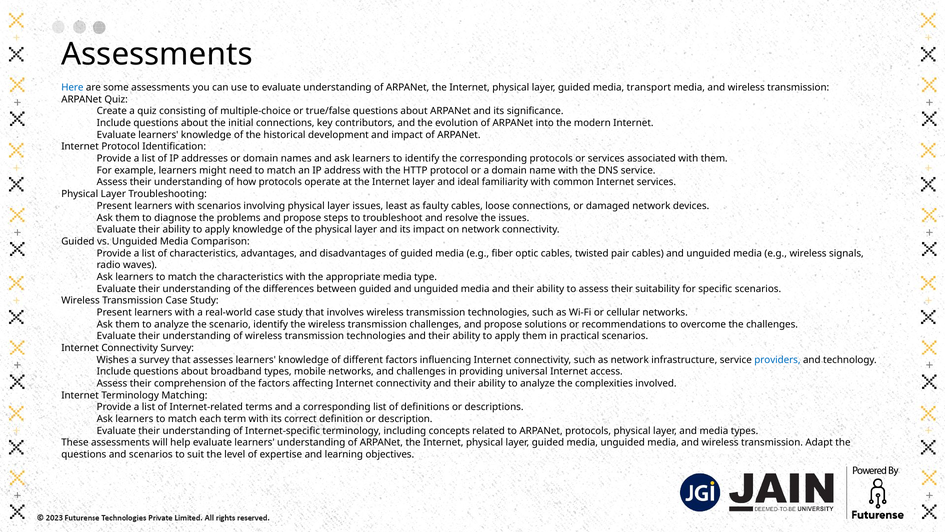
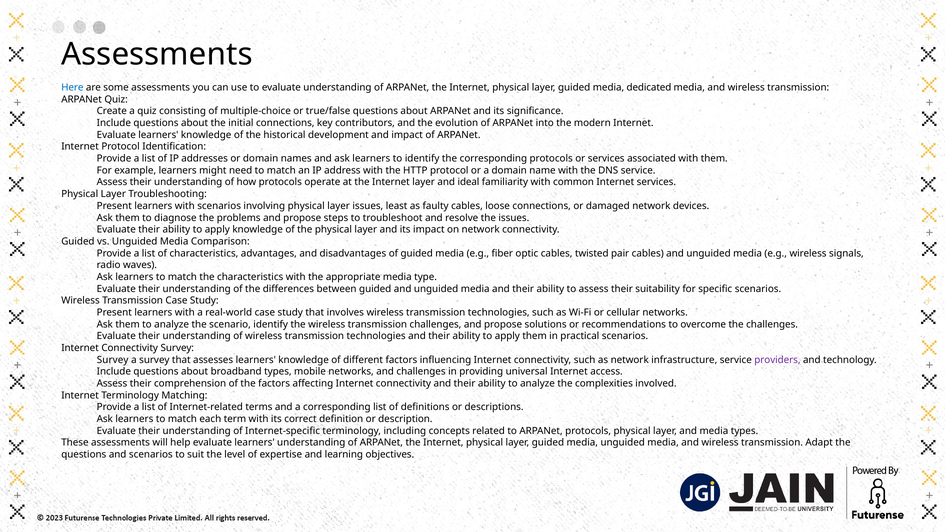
transport: transport -> dedicated
Wishes at (113, 360): Wishes -> Survey
providers colour: blue -> purple
